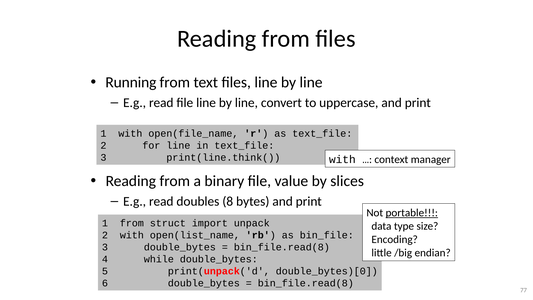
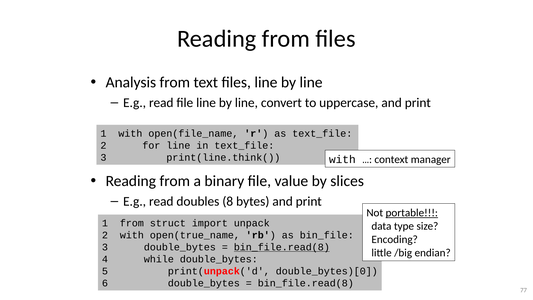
Running: Running -> Analysis
open(list_name: open(list_name -> open(true_name
bin_file.read(8 at (282, 247) underline: none -> present
